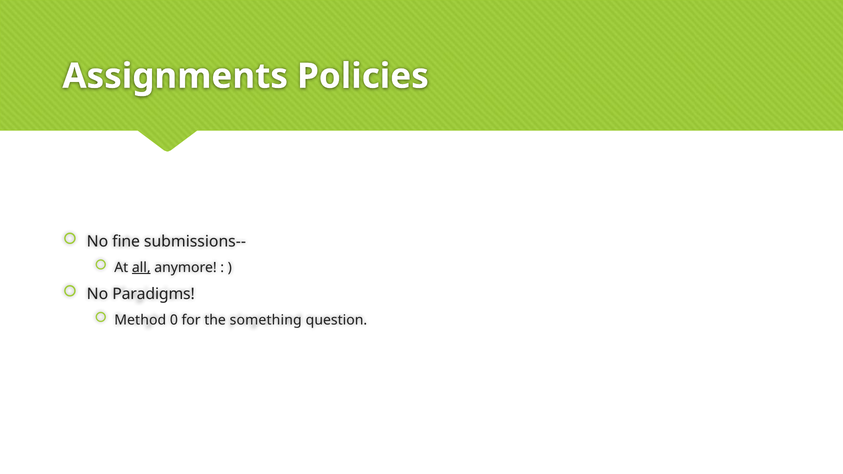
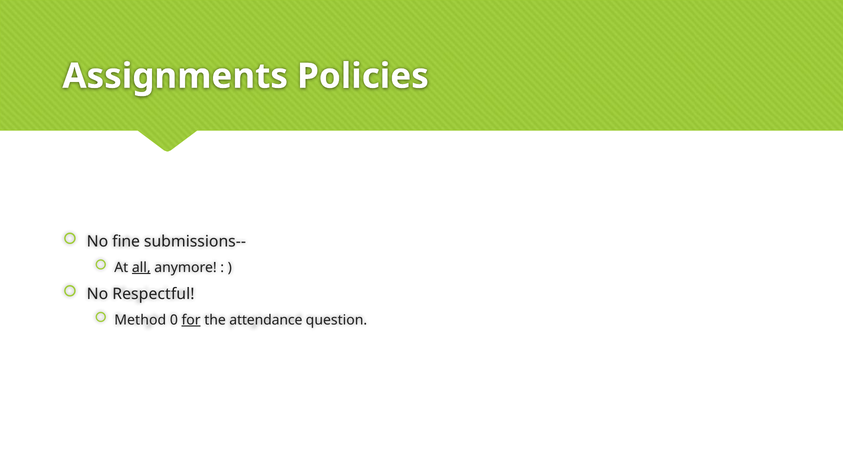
Paradigms: Paradigms -> Respectful
for underline: none -> present
something: something -> attendance
